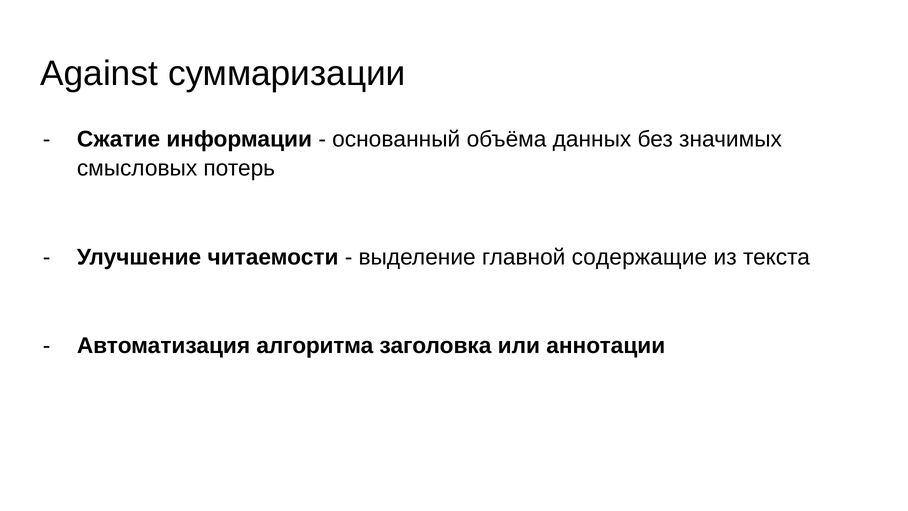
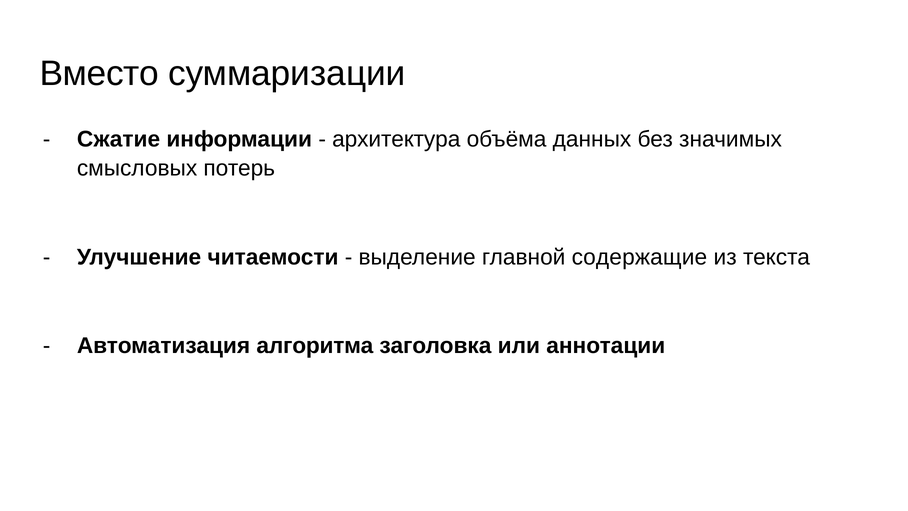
Against: Against -> Вместо
основанный: основанный -> архитектура
